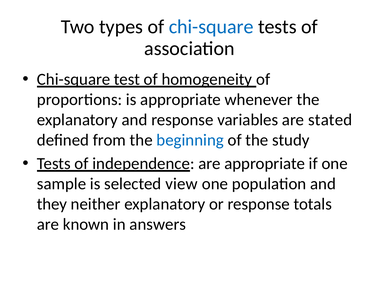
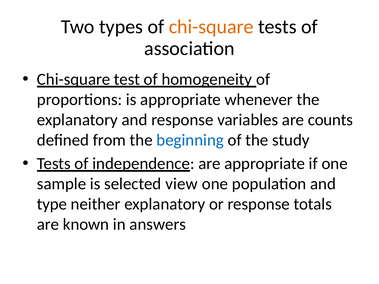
chi-square at (211, 27) colour: blue -> orange
stated: stated -> counts
they: they -> type
